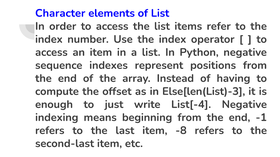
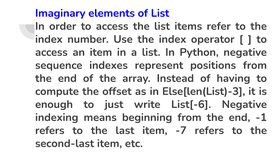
Character: Character -> Imaginary
List[-4: List[-4 -> List[-6
-8: -8 -> -7
